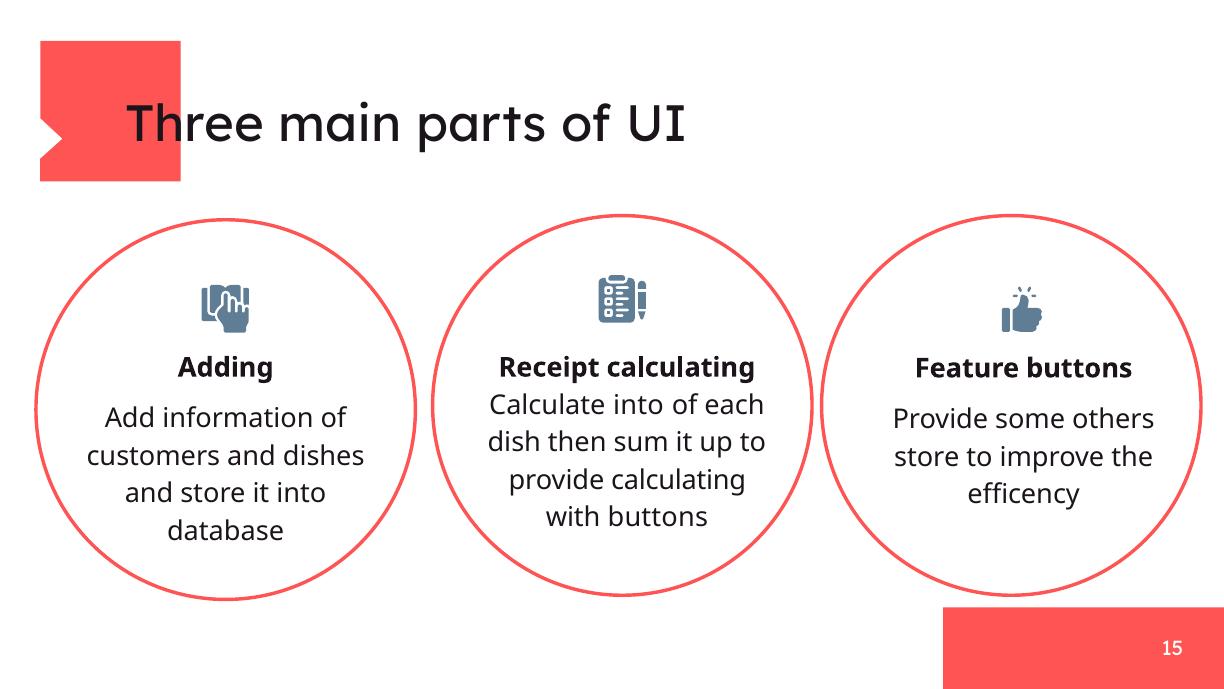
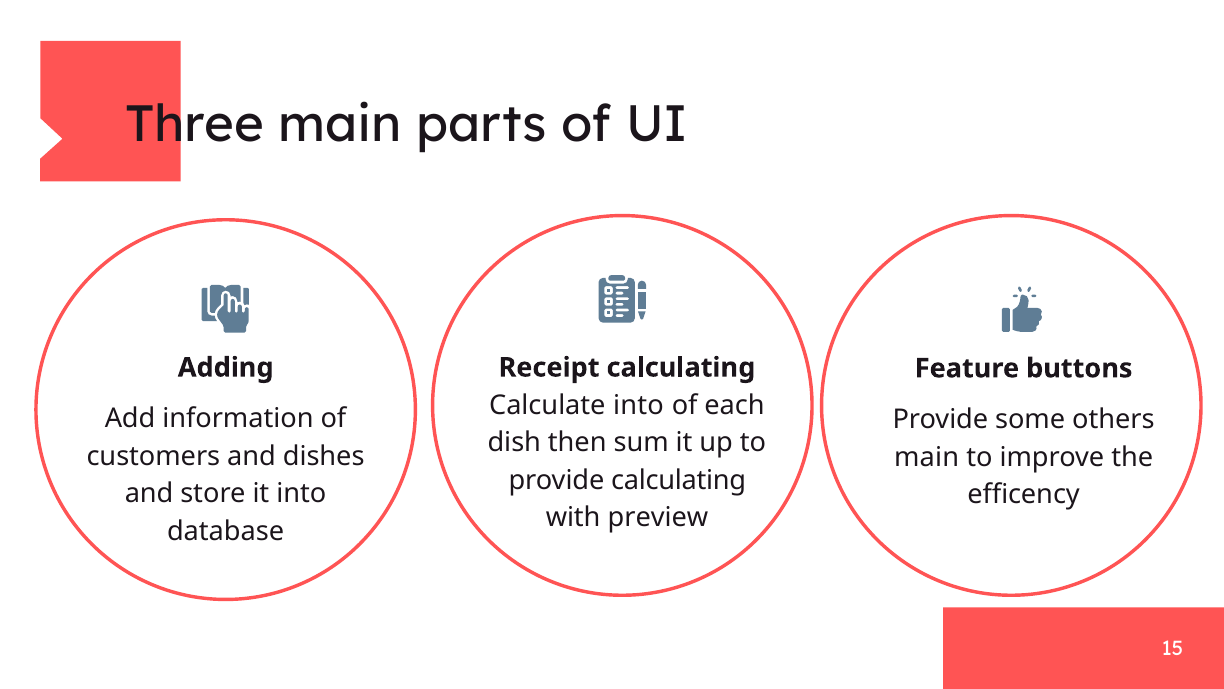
store at (927, 457): store -> main
with buttons: buttons -> preview
